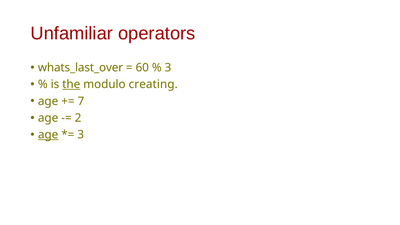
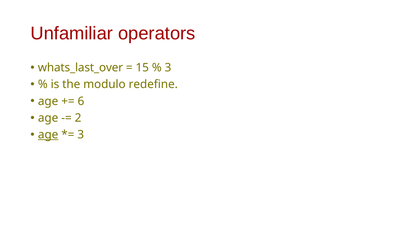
60: 60 -> 15
the underline: present -> none
creating: creating -> redefine
7: 7 -> 6
